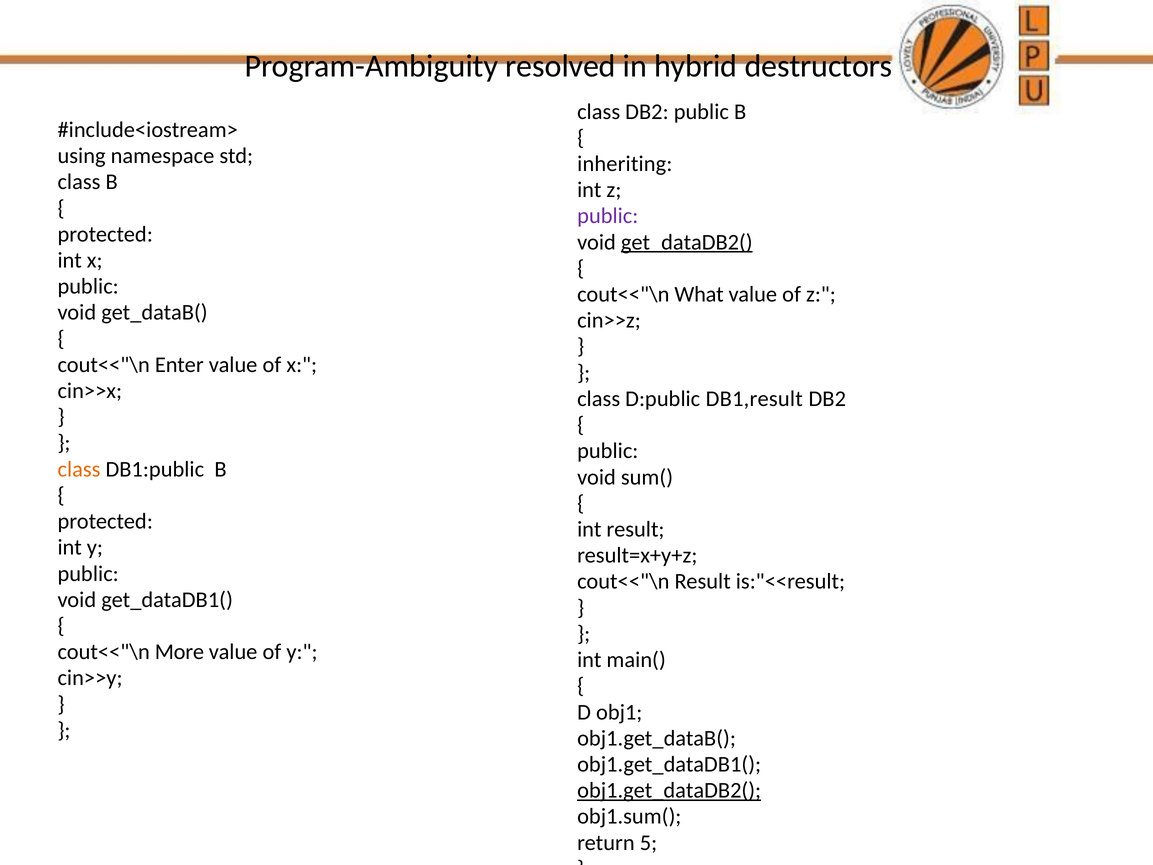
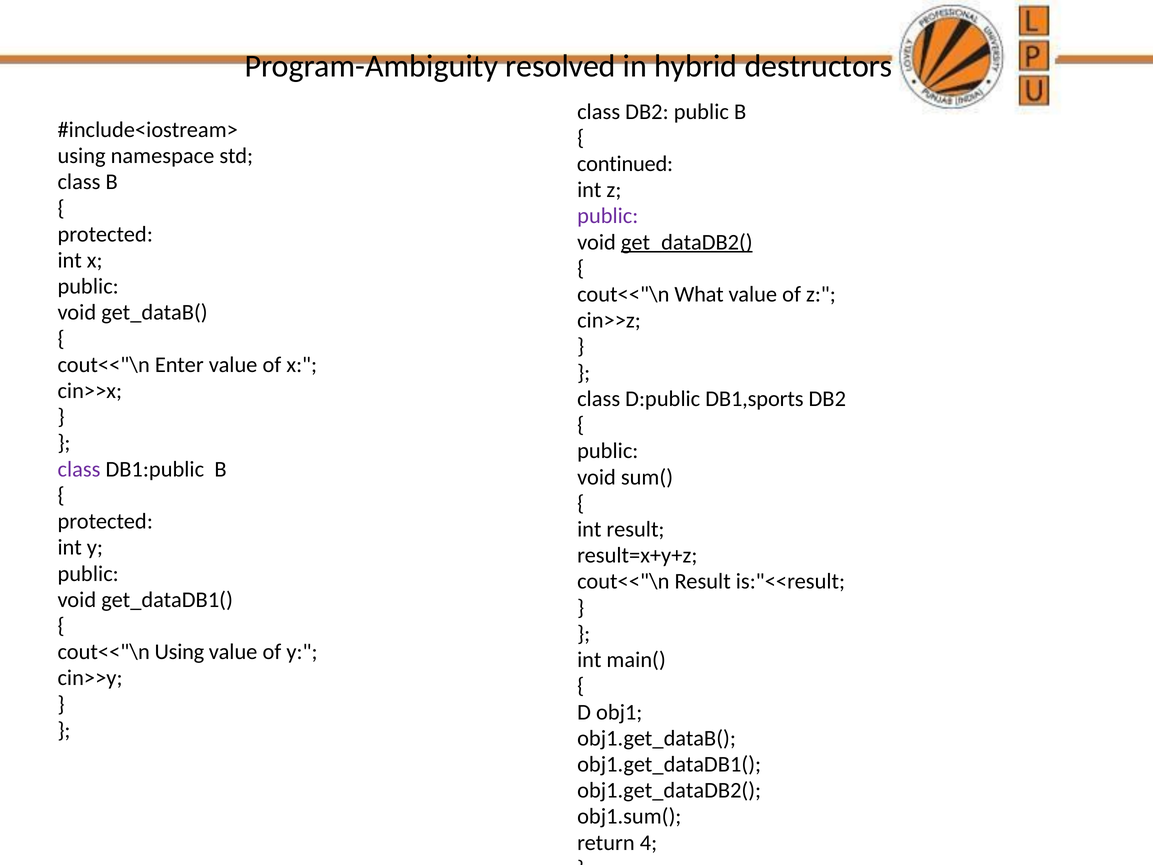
inheriting: inheriting -> continued
DB1,result: DB1,result -> DB1,sports
class at (79, 469) colour: orange -> purple
cout<<"\n More: More -> Using
obj1.get_dataDB2( underline: present -> none
5: 5 -> 4
